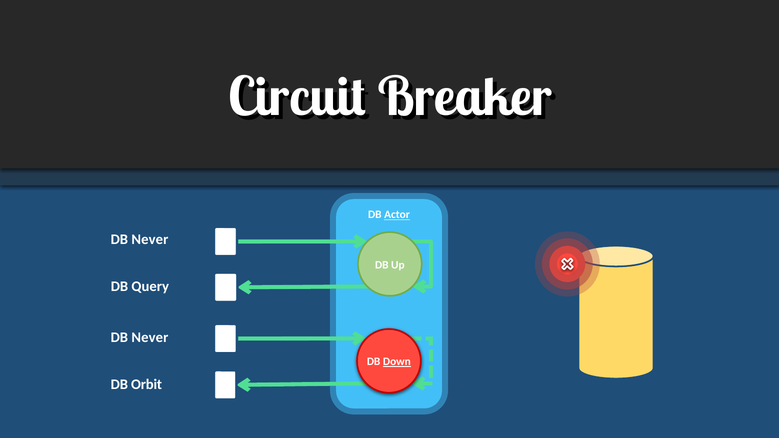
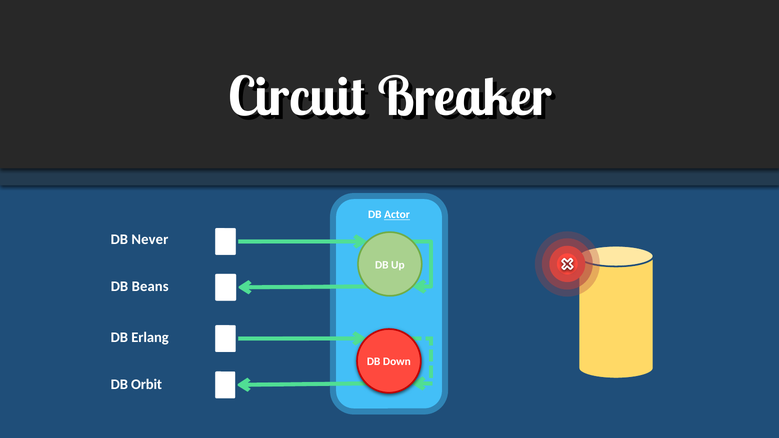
Query: Query -> Beans
Never at (150, 338): Never -> Erlang
Down underline: present -> none
